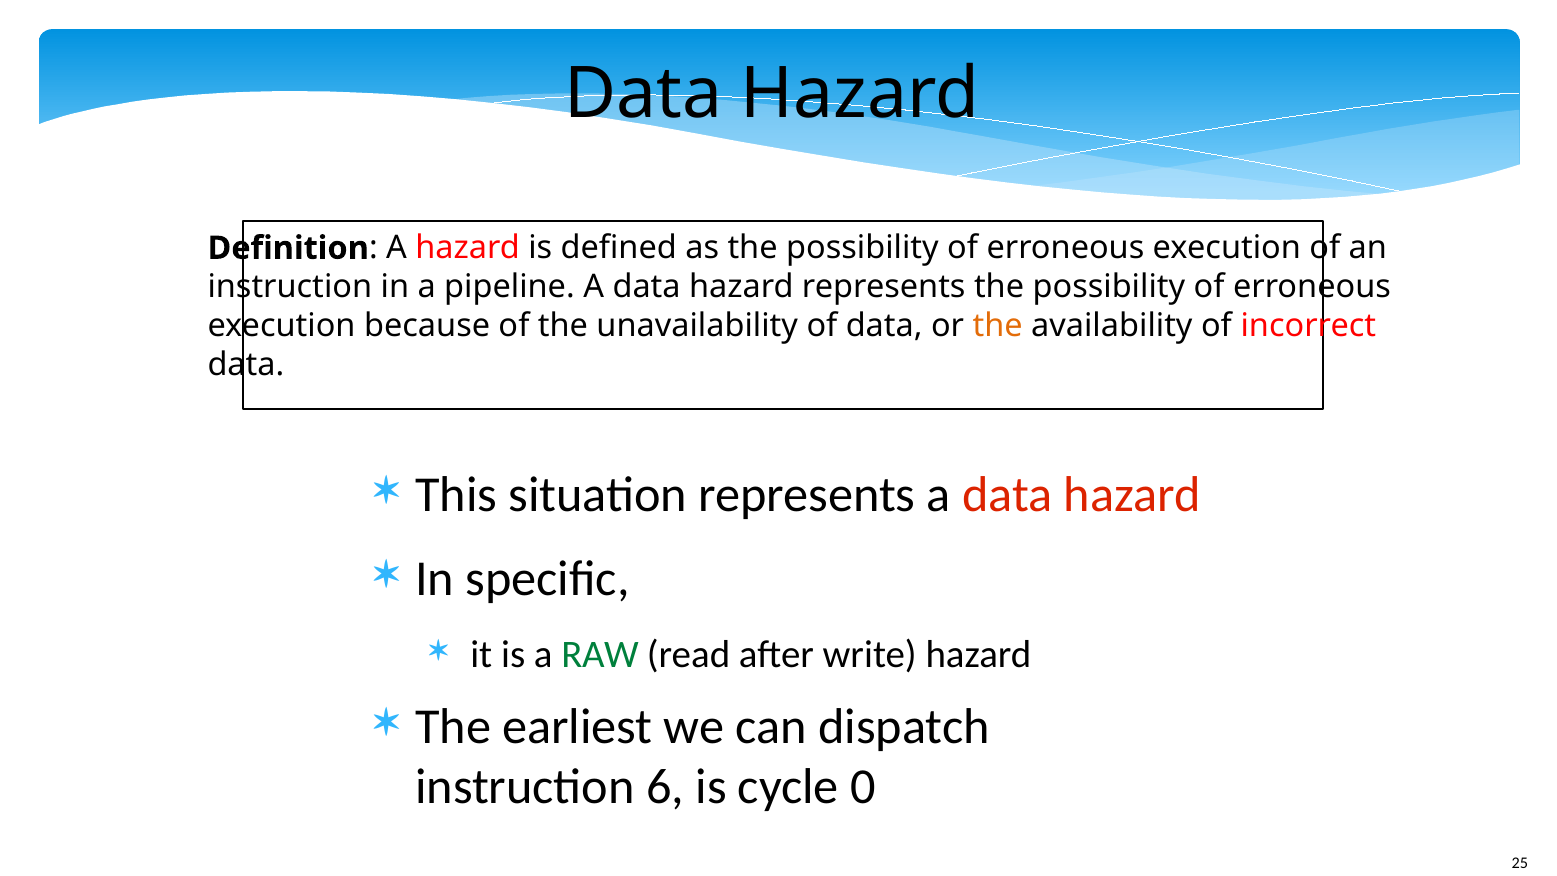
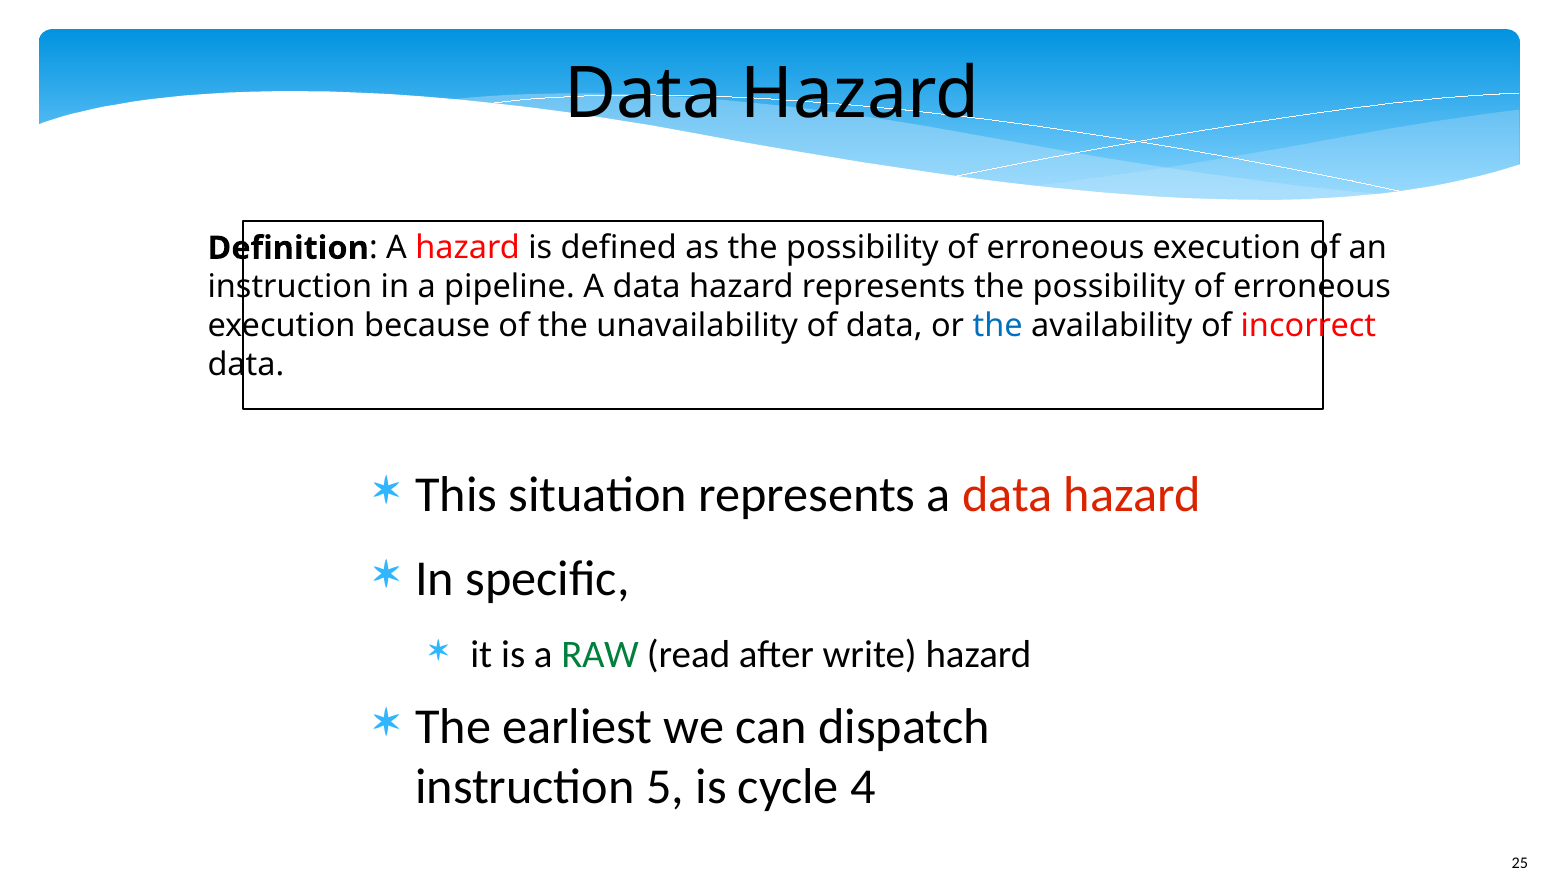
the at (998, 326) colour: orange -> blue
6: 6 -> 5
0: 0 -> 4
